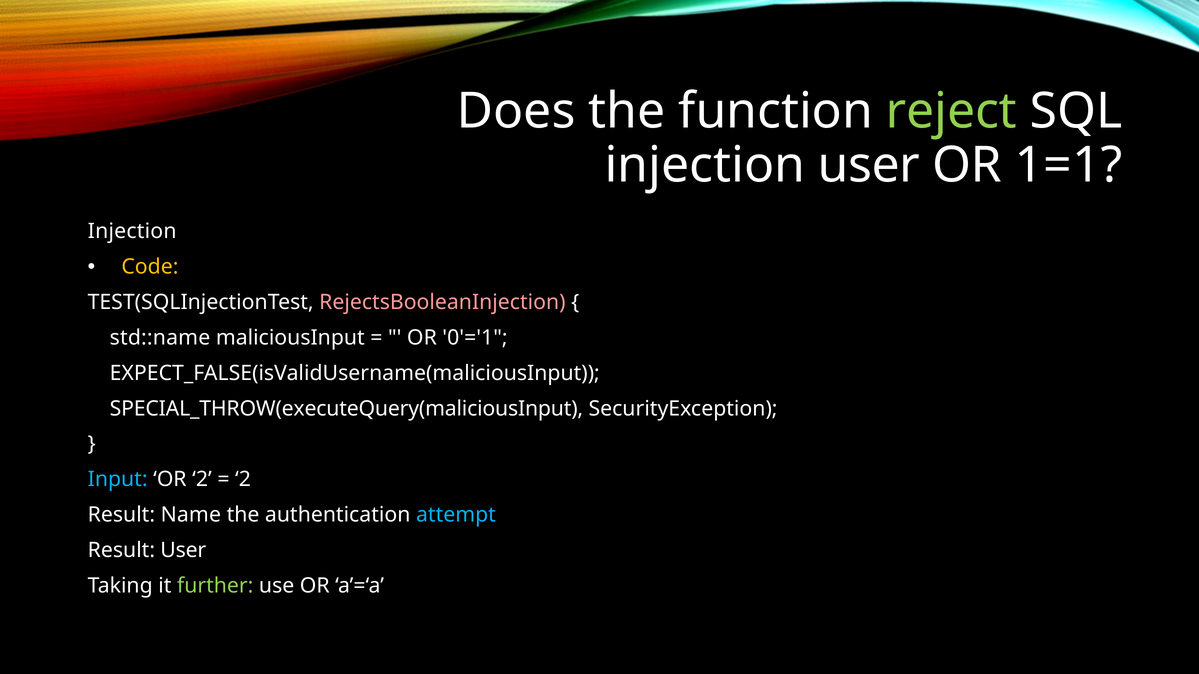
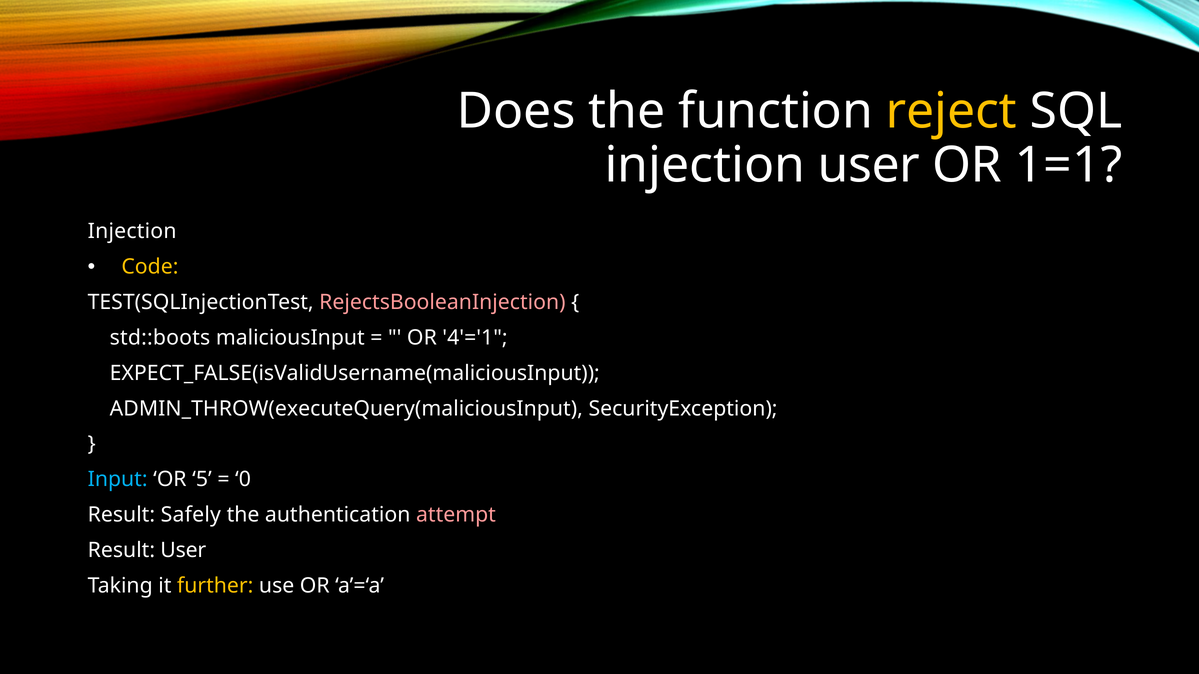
reject colour: light green -> yellow
std::name: std::name -> std::boots
0'='1: 0'='1 -> 4'='1
SPECIAL_THROW(executeQuery(maliciousInput: SPECIAL_THROW(executeQuery(maliciousInput -> ADMIN_THROW(executeQuery(maliciousInput
OR 2: 2 -> 5
2 at (243, 480): 2 -> 0
Name: Name -> Safely
attempt colour: light blue -> pink
further colour: light green -> yellow
